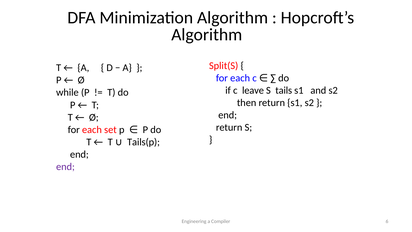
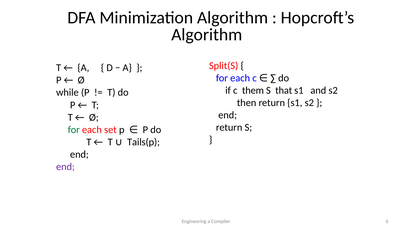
leave: leave -> them
tails: tails -> that
for at (74, 130) colour: black -> green
